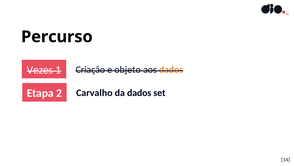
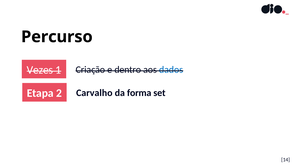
objeto: objeto -> dentro
dados at (171, 69) colour: orange -> blue
da dados: dados -> forma
